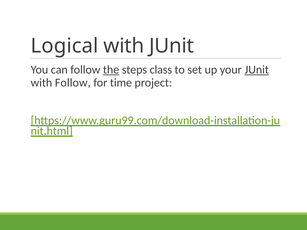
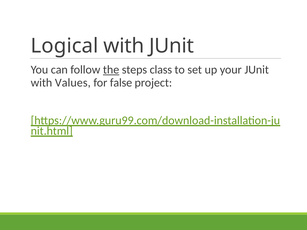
JUnit at (257, 70) underline: present -> none
with Follow: Follow -> Values
time: time -> false
